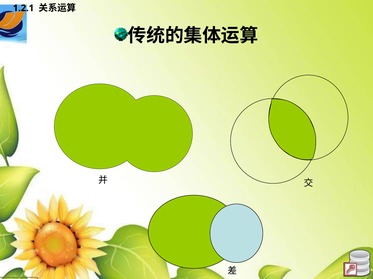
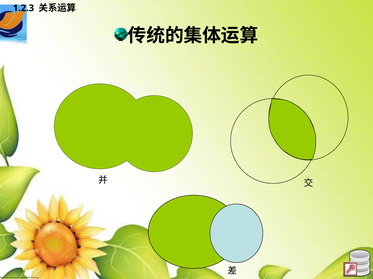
1.2.1: 1.2.1 -> 1.2.3
